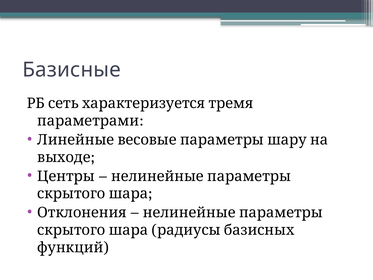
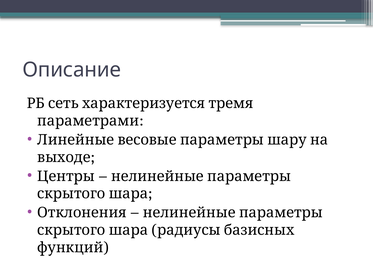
Базисные: Базисные -> Описание
